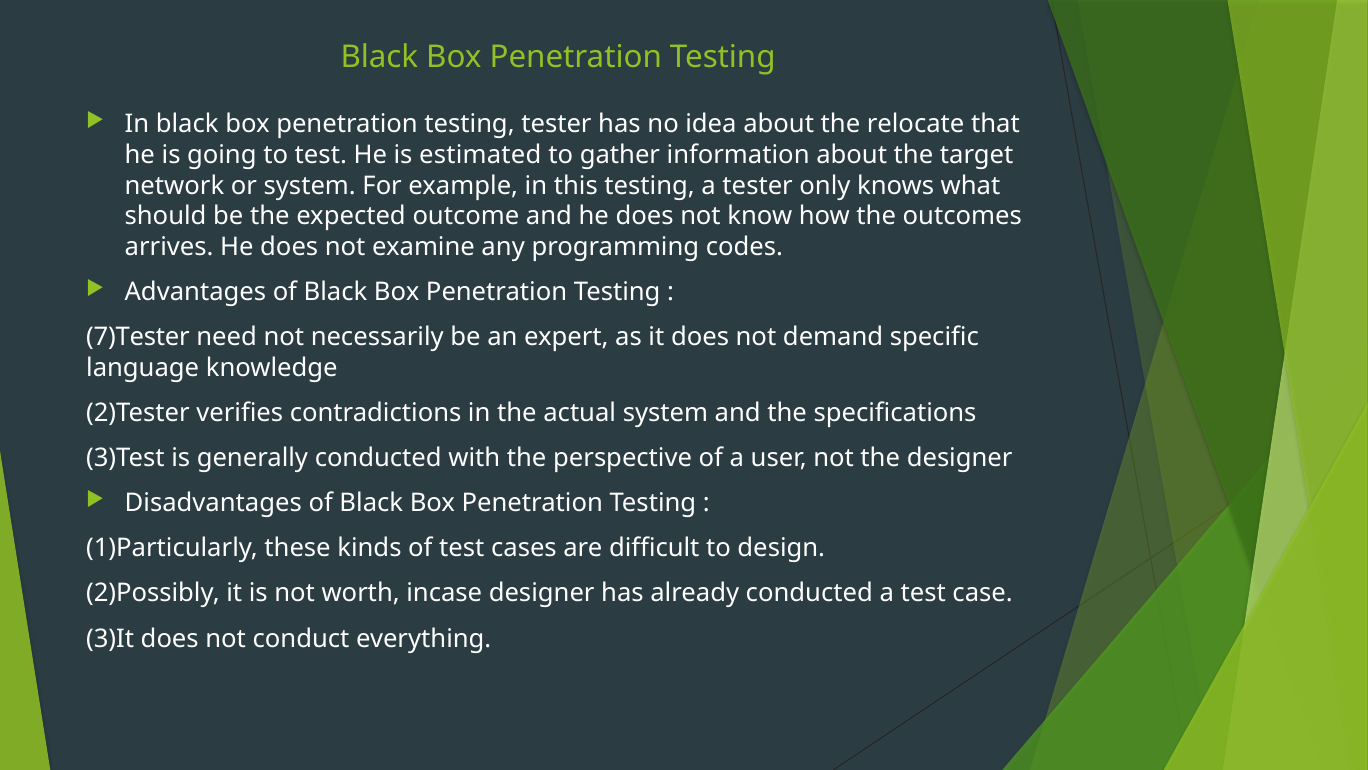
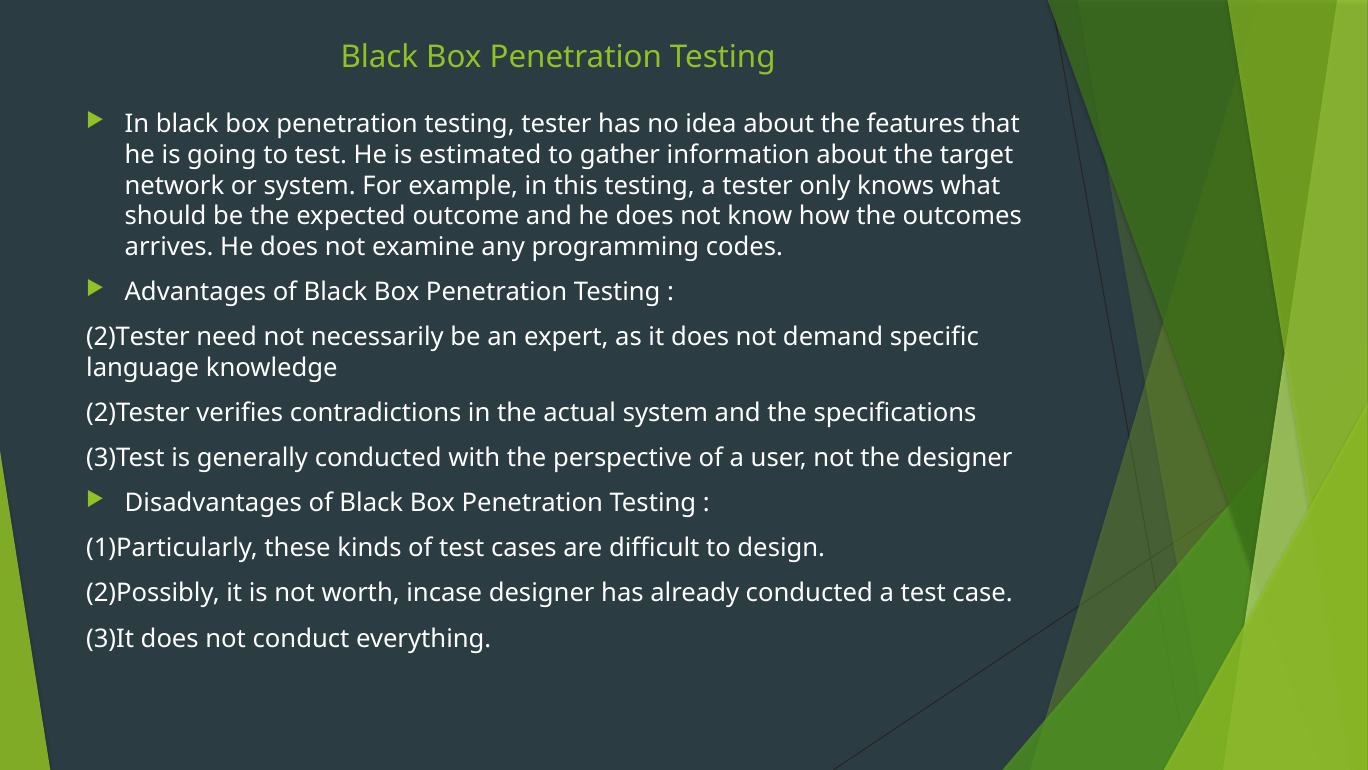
relocate: relocate -> features
7)Tester at (138, 337): 7)Tester -> 2)Tester
